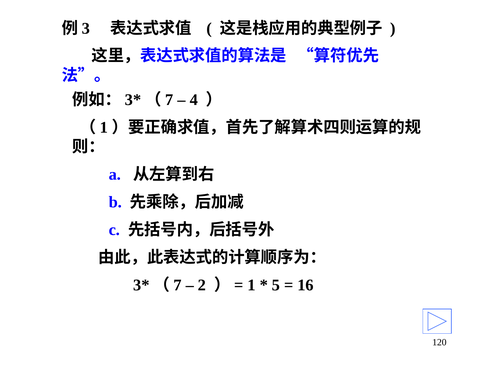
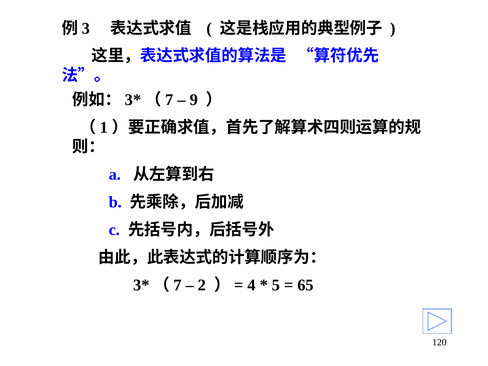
4: 4 -> 9
1: 1 -> 4
16: 16 -> 65
